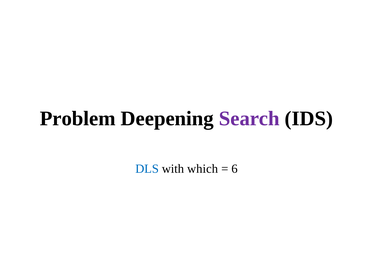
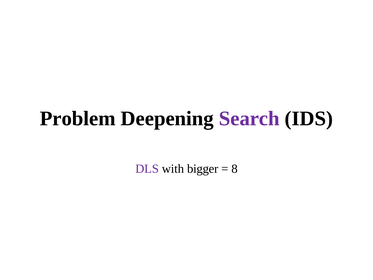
DLS colour: blue -> purple
which: which -> bigger
6: 6 -> 8
